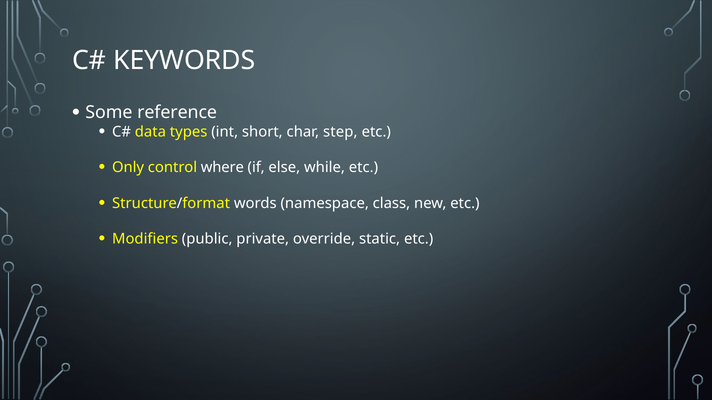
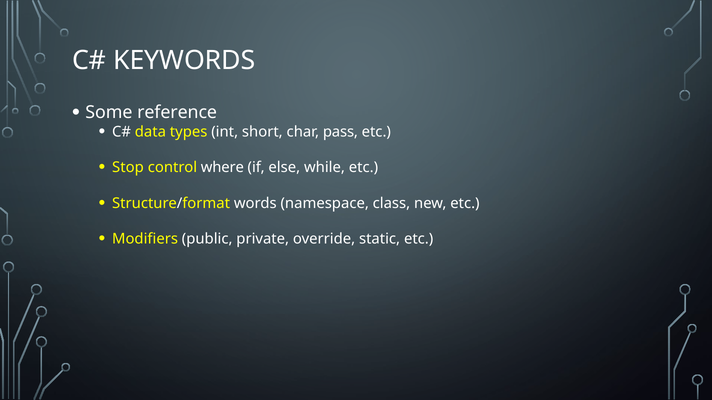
step: step -> pass
Only: Only -> Stop
